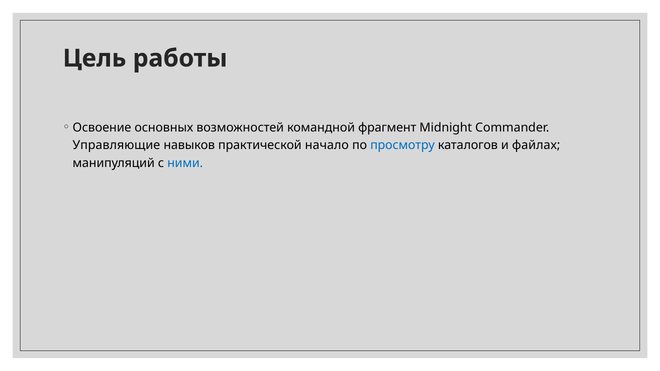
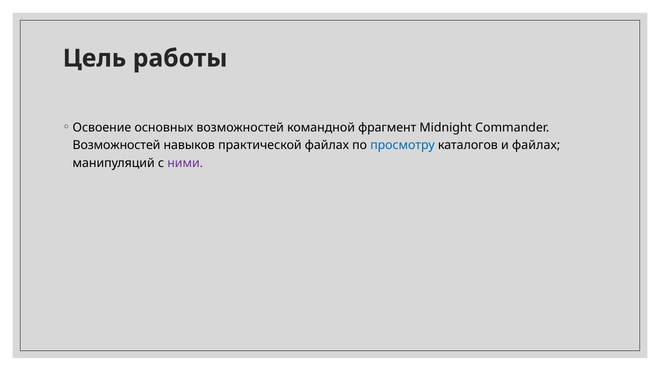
Управляющие at (116, 145): Управляющие -> Возможностей
практической начало: начало -> файлах
ними colour: blue -> purple
